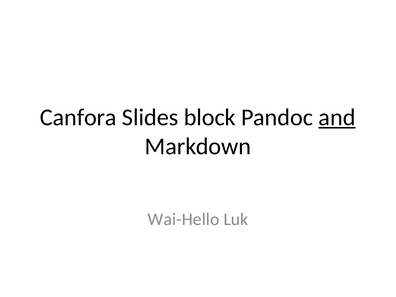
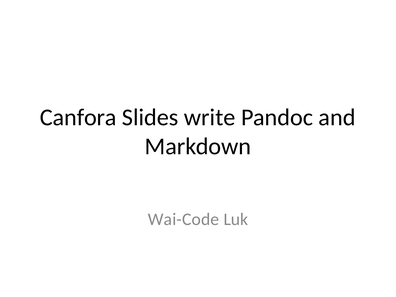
block: block -> write
and underline: present -> none
Wai-Hello: Wai-Hello -> Wai-Code
